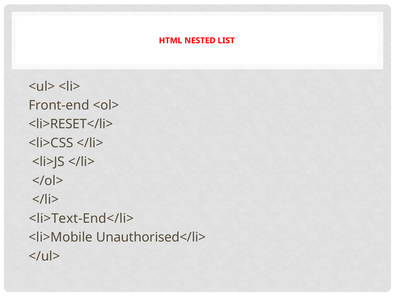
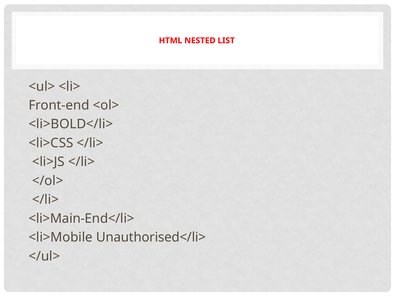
<li>RESET</li>: <li>RESET</li> -> <li>BOLD</li>
<li>Text-End</li>: <li>Text-End</li> -> <li>Main-End</li>
